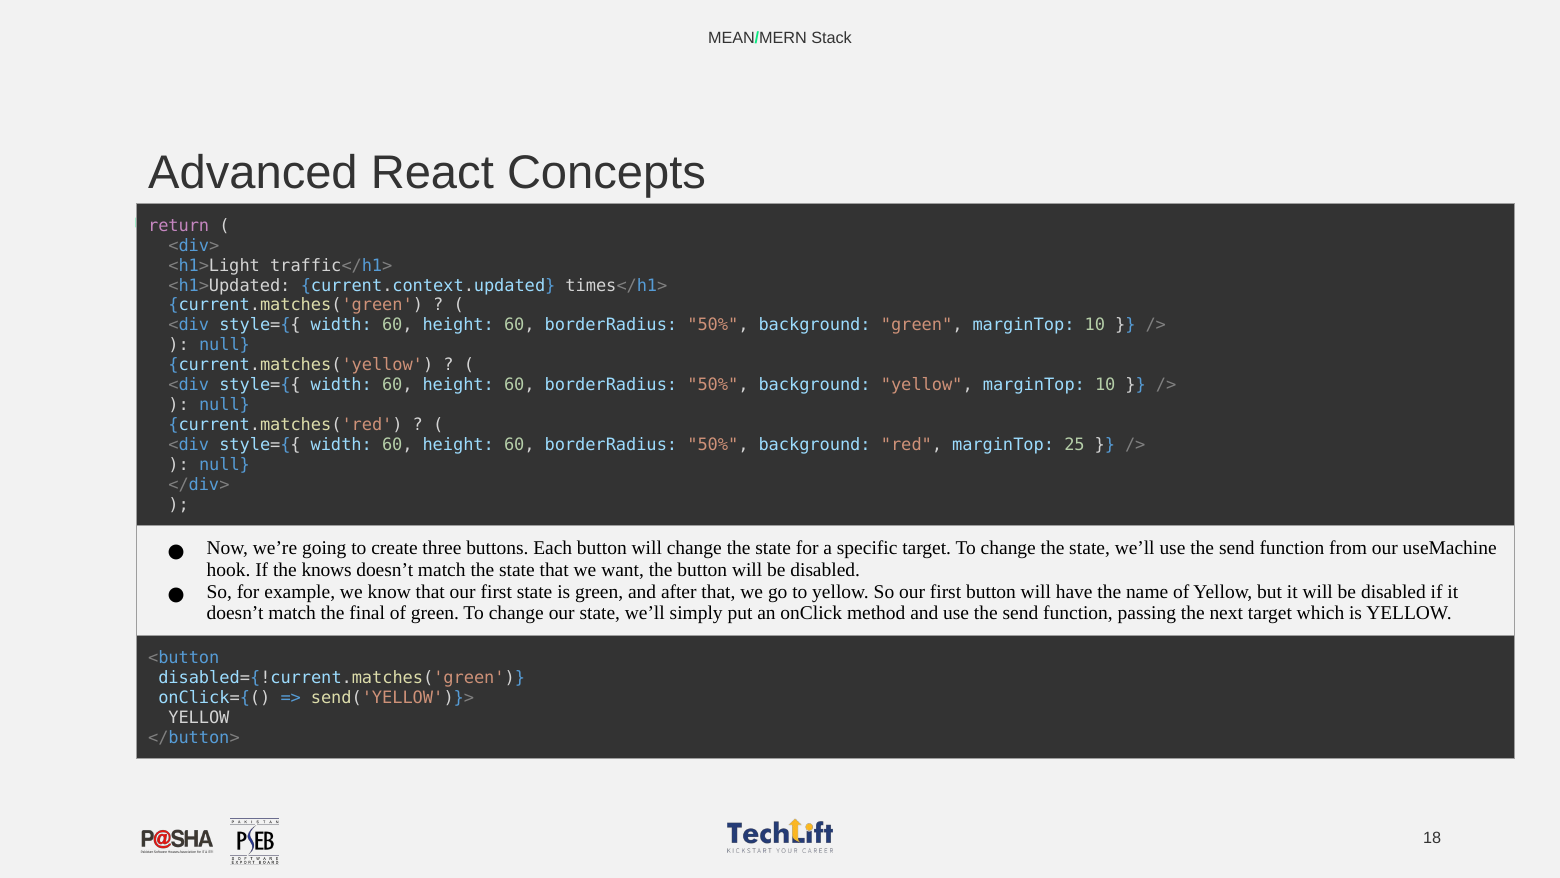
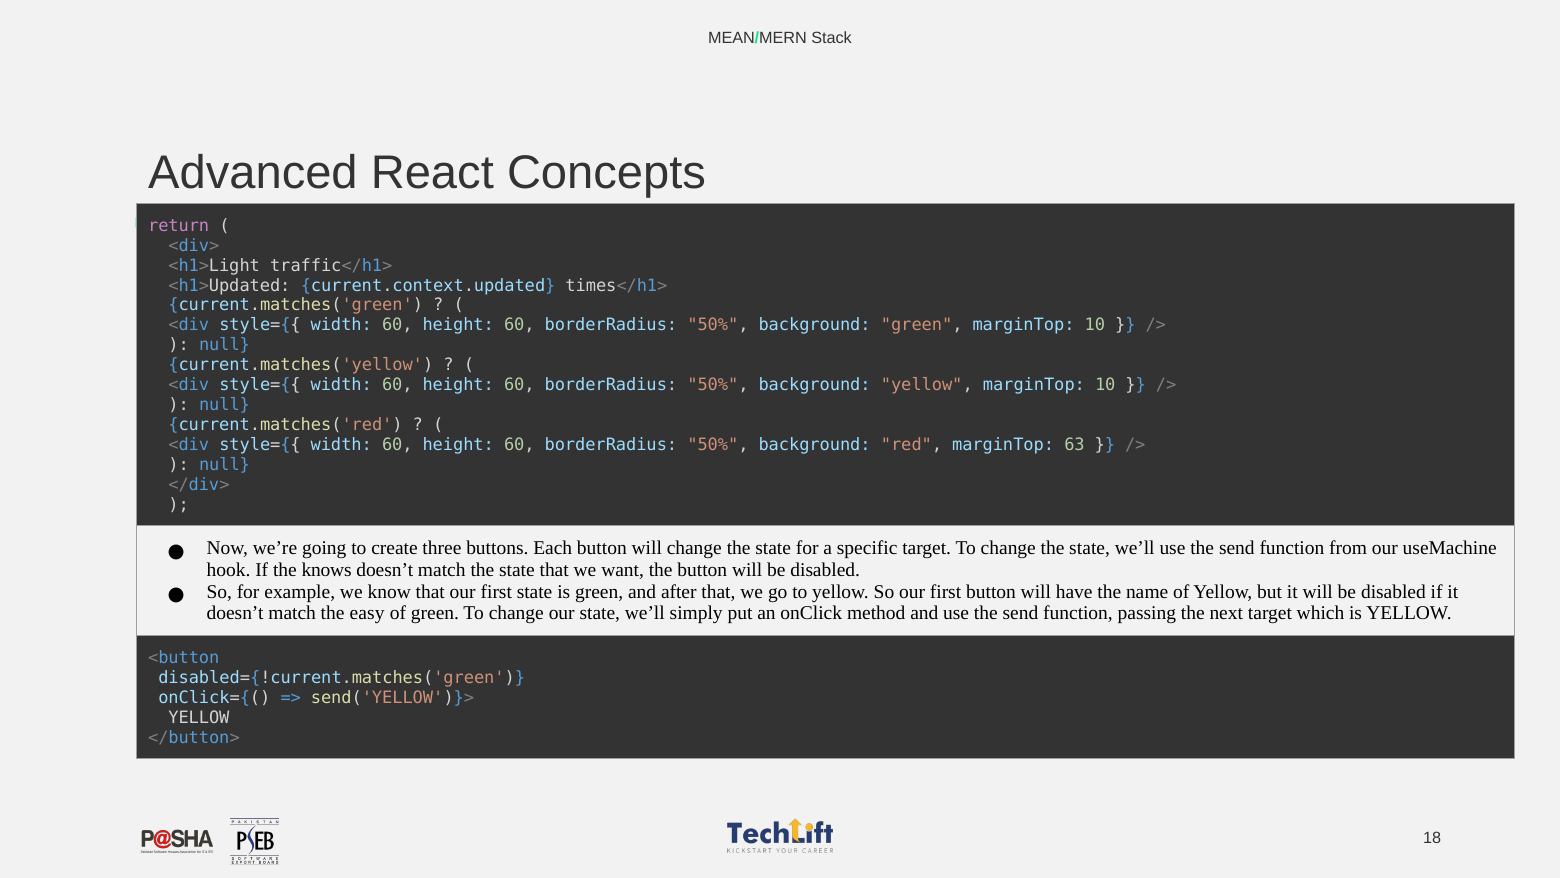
25: 25 -> 63
final: final -> easy
